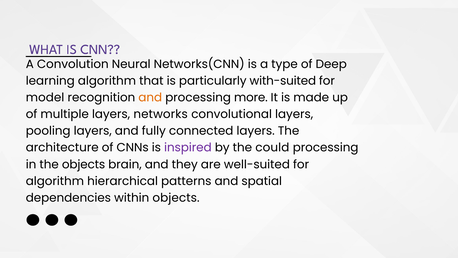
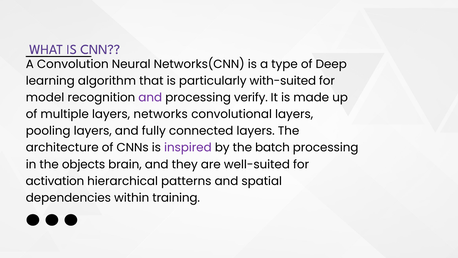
and at (150, 97) colour: orange -> purple
more: more -> verify
could: could -> batch
algorithm at (55, 181): algorithm -> activation
within objects: objects -> training
